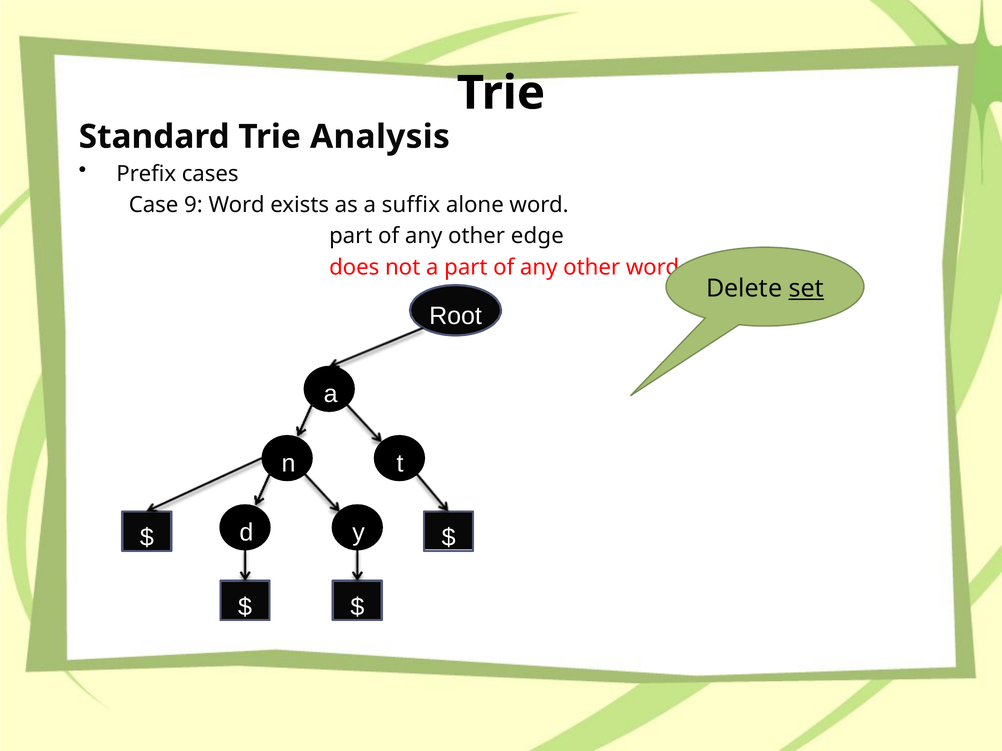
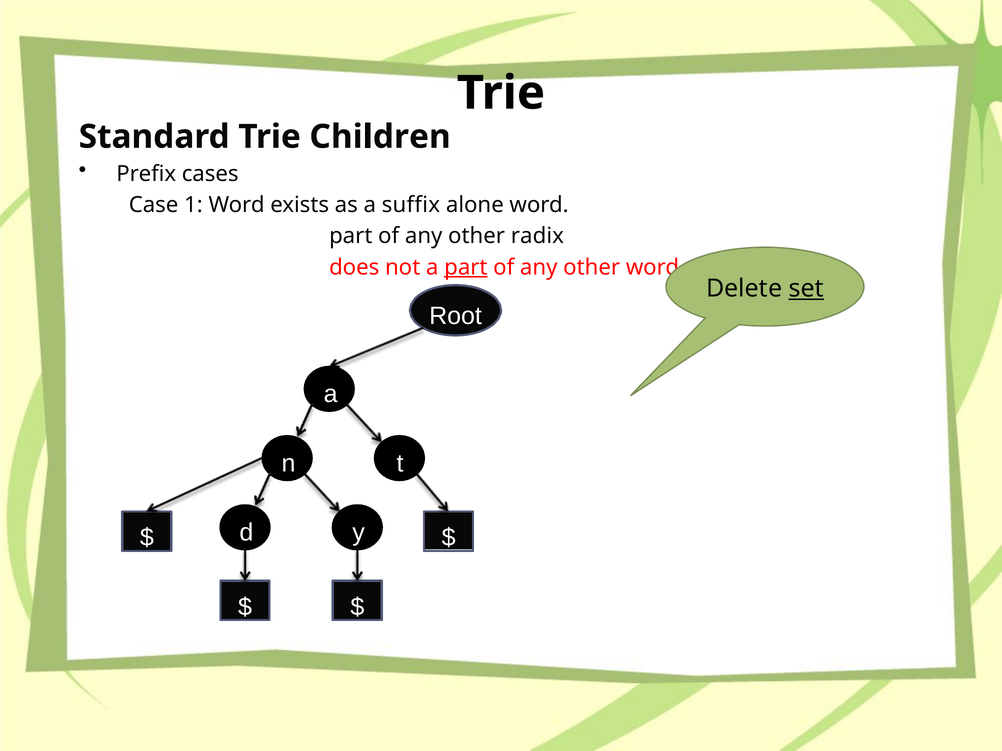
Analysis: Analysis -> Children
9: 9 -> 1
edge: edge -> radix
part at (466, 267) underline: none -> present
